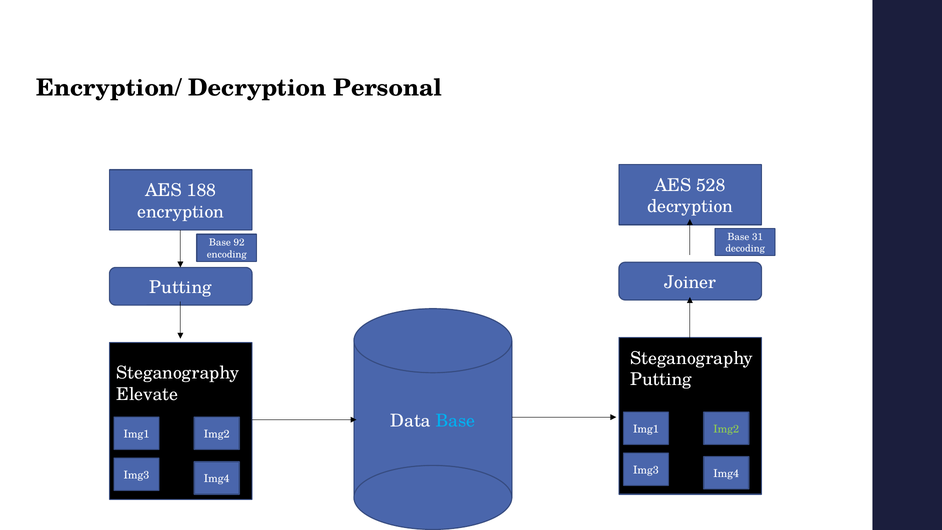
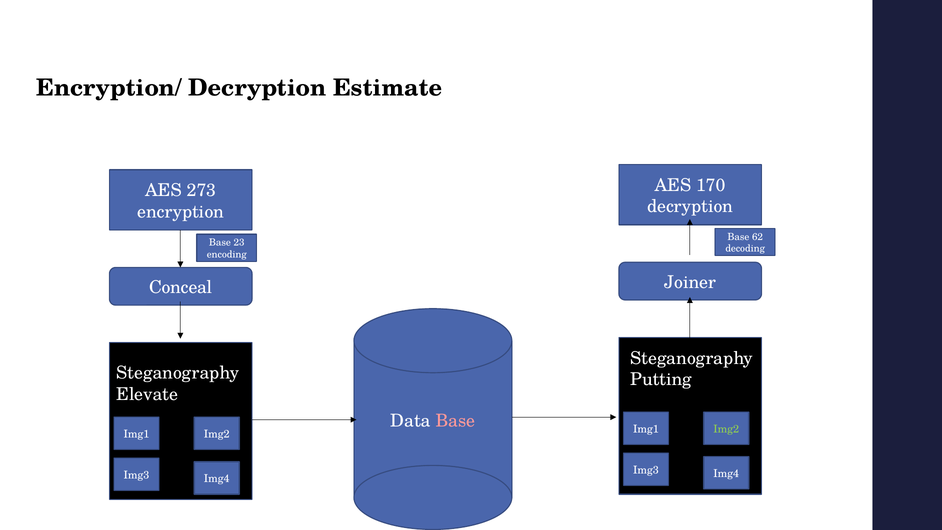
Personal: Personal -> Estimate
528: 528 -> 170
188: 188 -> 273
31: 31 -> 62
92: 92 -> 23
Putting at (181, 287): Putting -> Conceal
Base at (455, 421) colour: light blue -> pink
